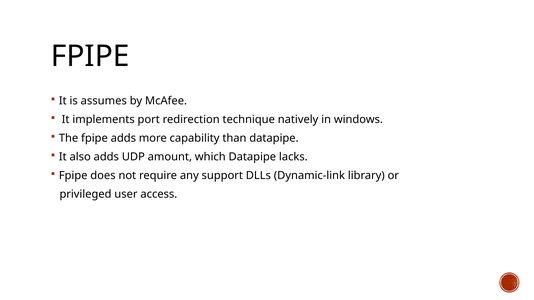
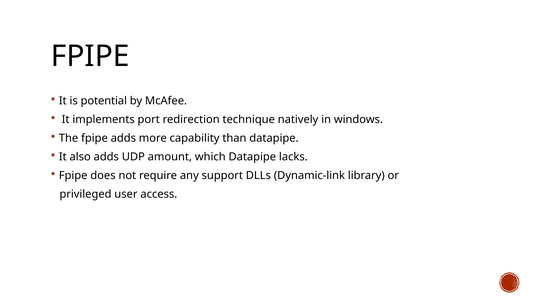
assumes: assumes -> potential
